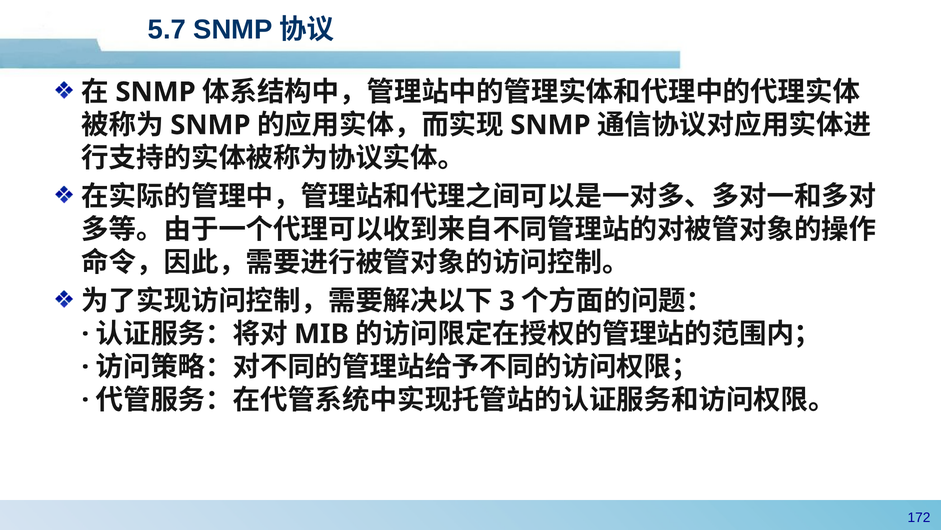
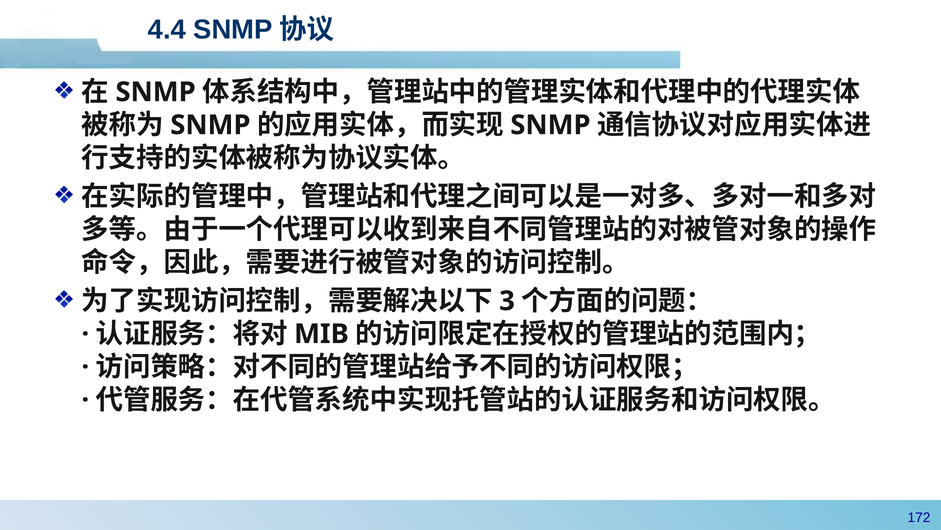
5.7: 5.7 -> 4.4
